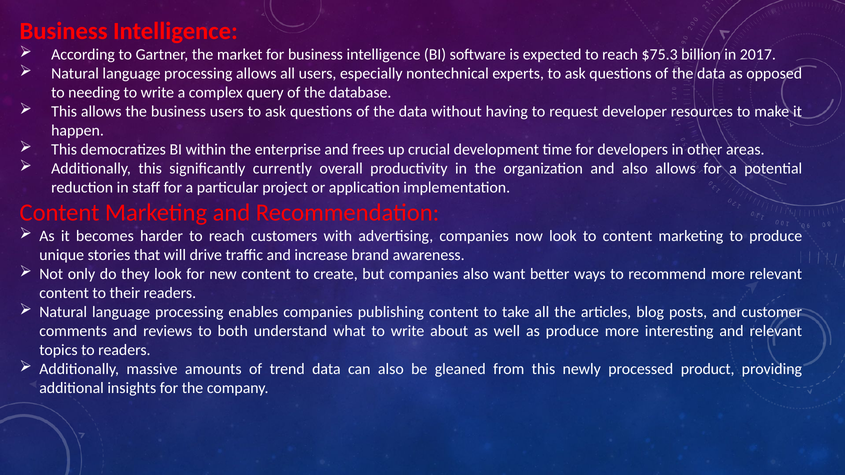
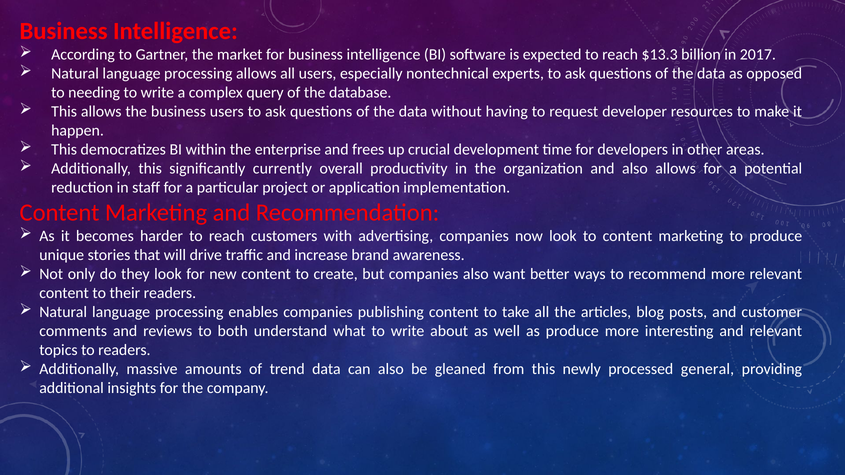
$75.3: $75.3 -> $13.3
product: product -> general
